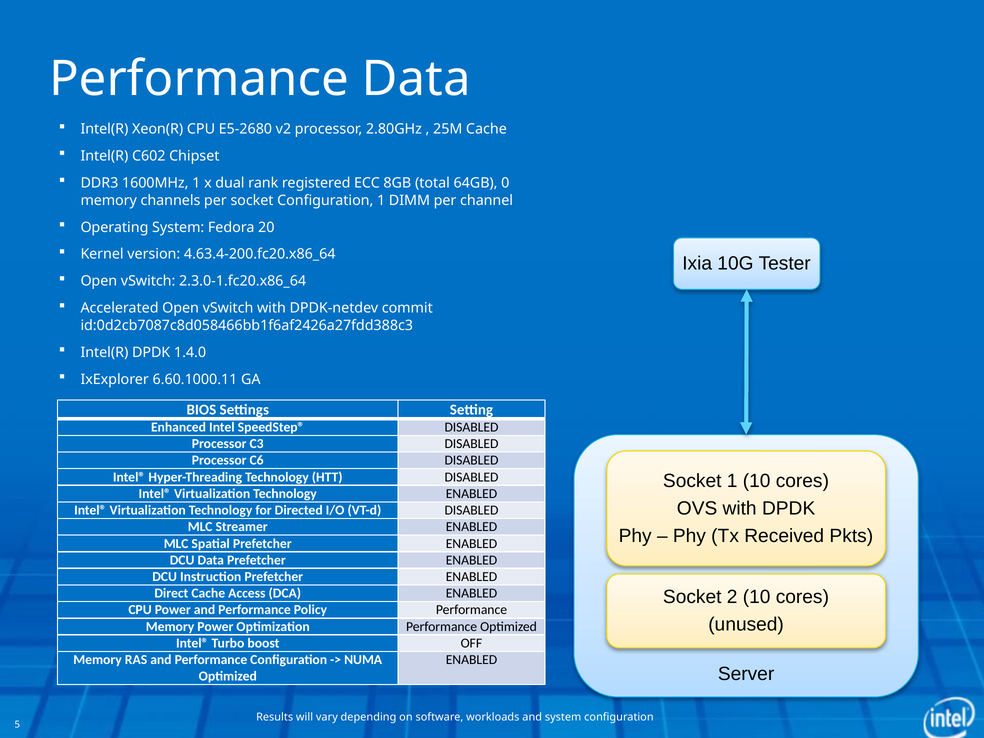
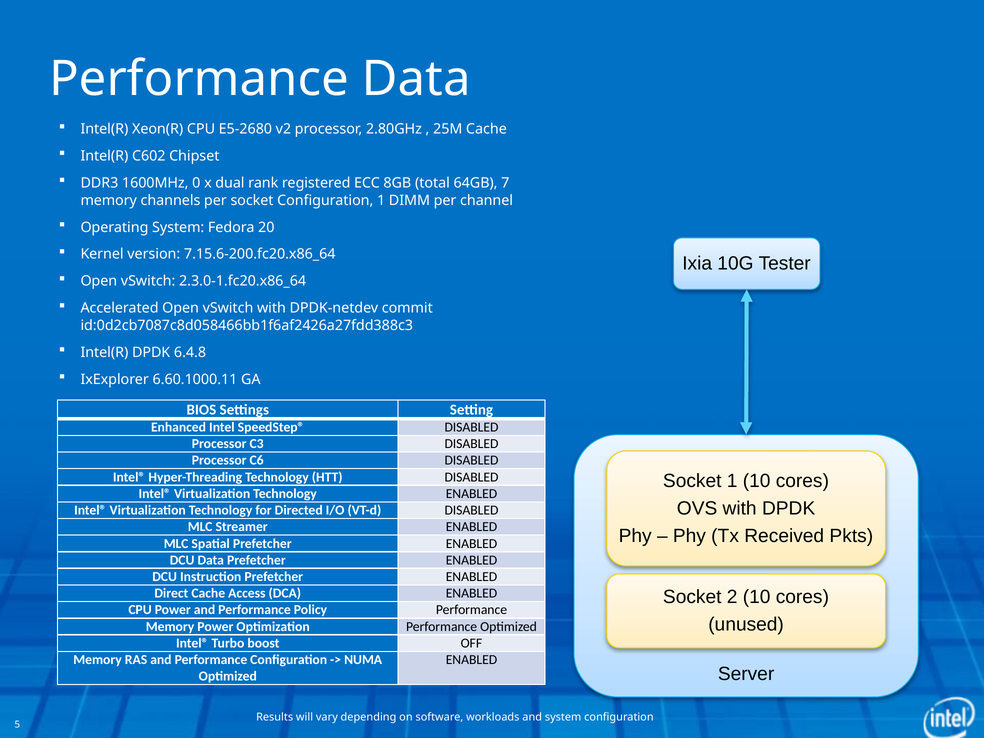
1600MHz 1: 1 -> 0
0: 0 -> 7
4.63.4-200.fc20.x86_64: 4.63.4-200.fc20.x86_64 -> 7.15.6-200.fc20.x86_64
1.4.0: 1.4.0 -> 6.4.8
